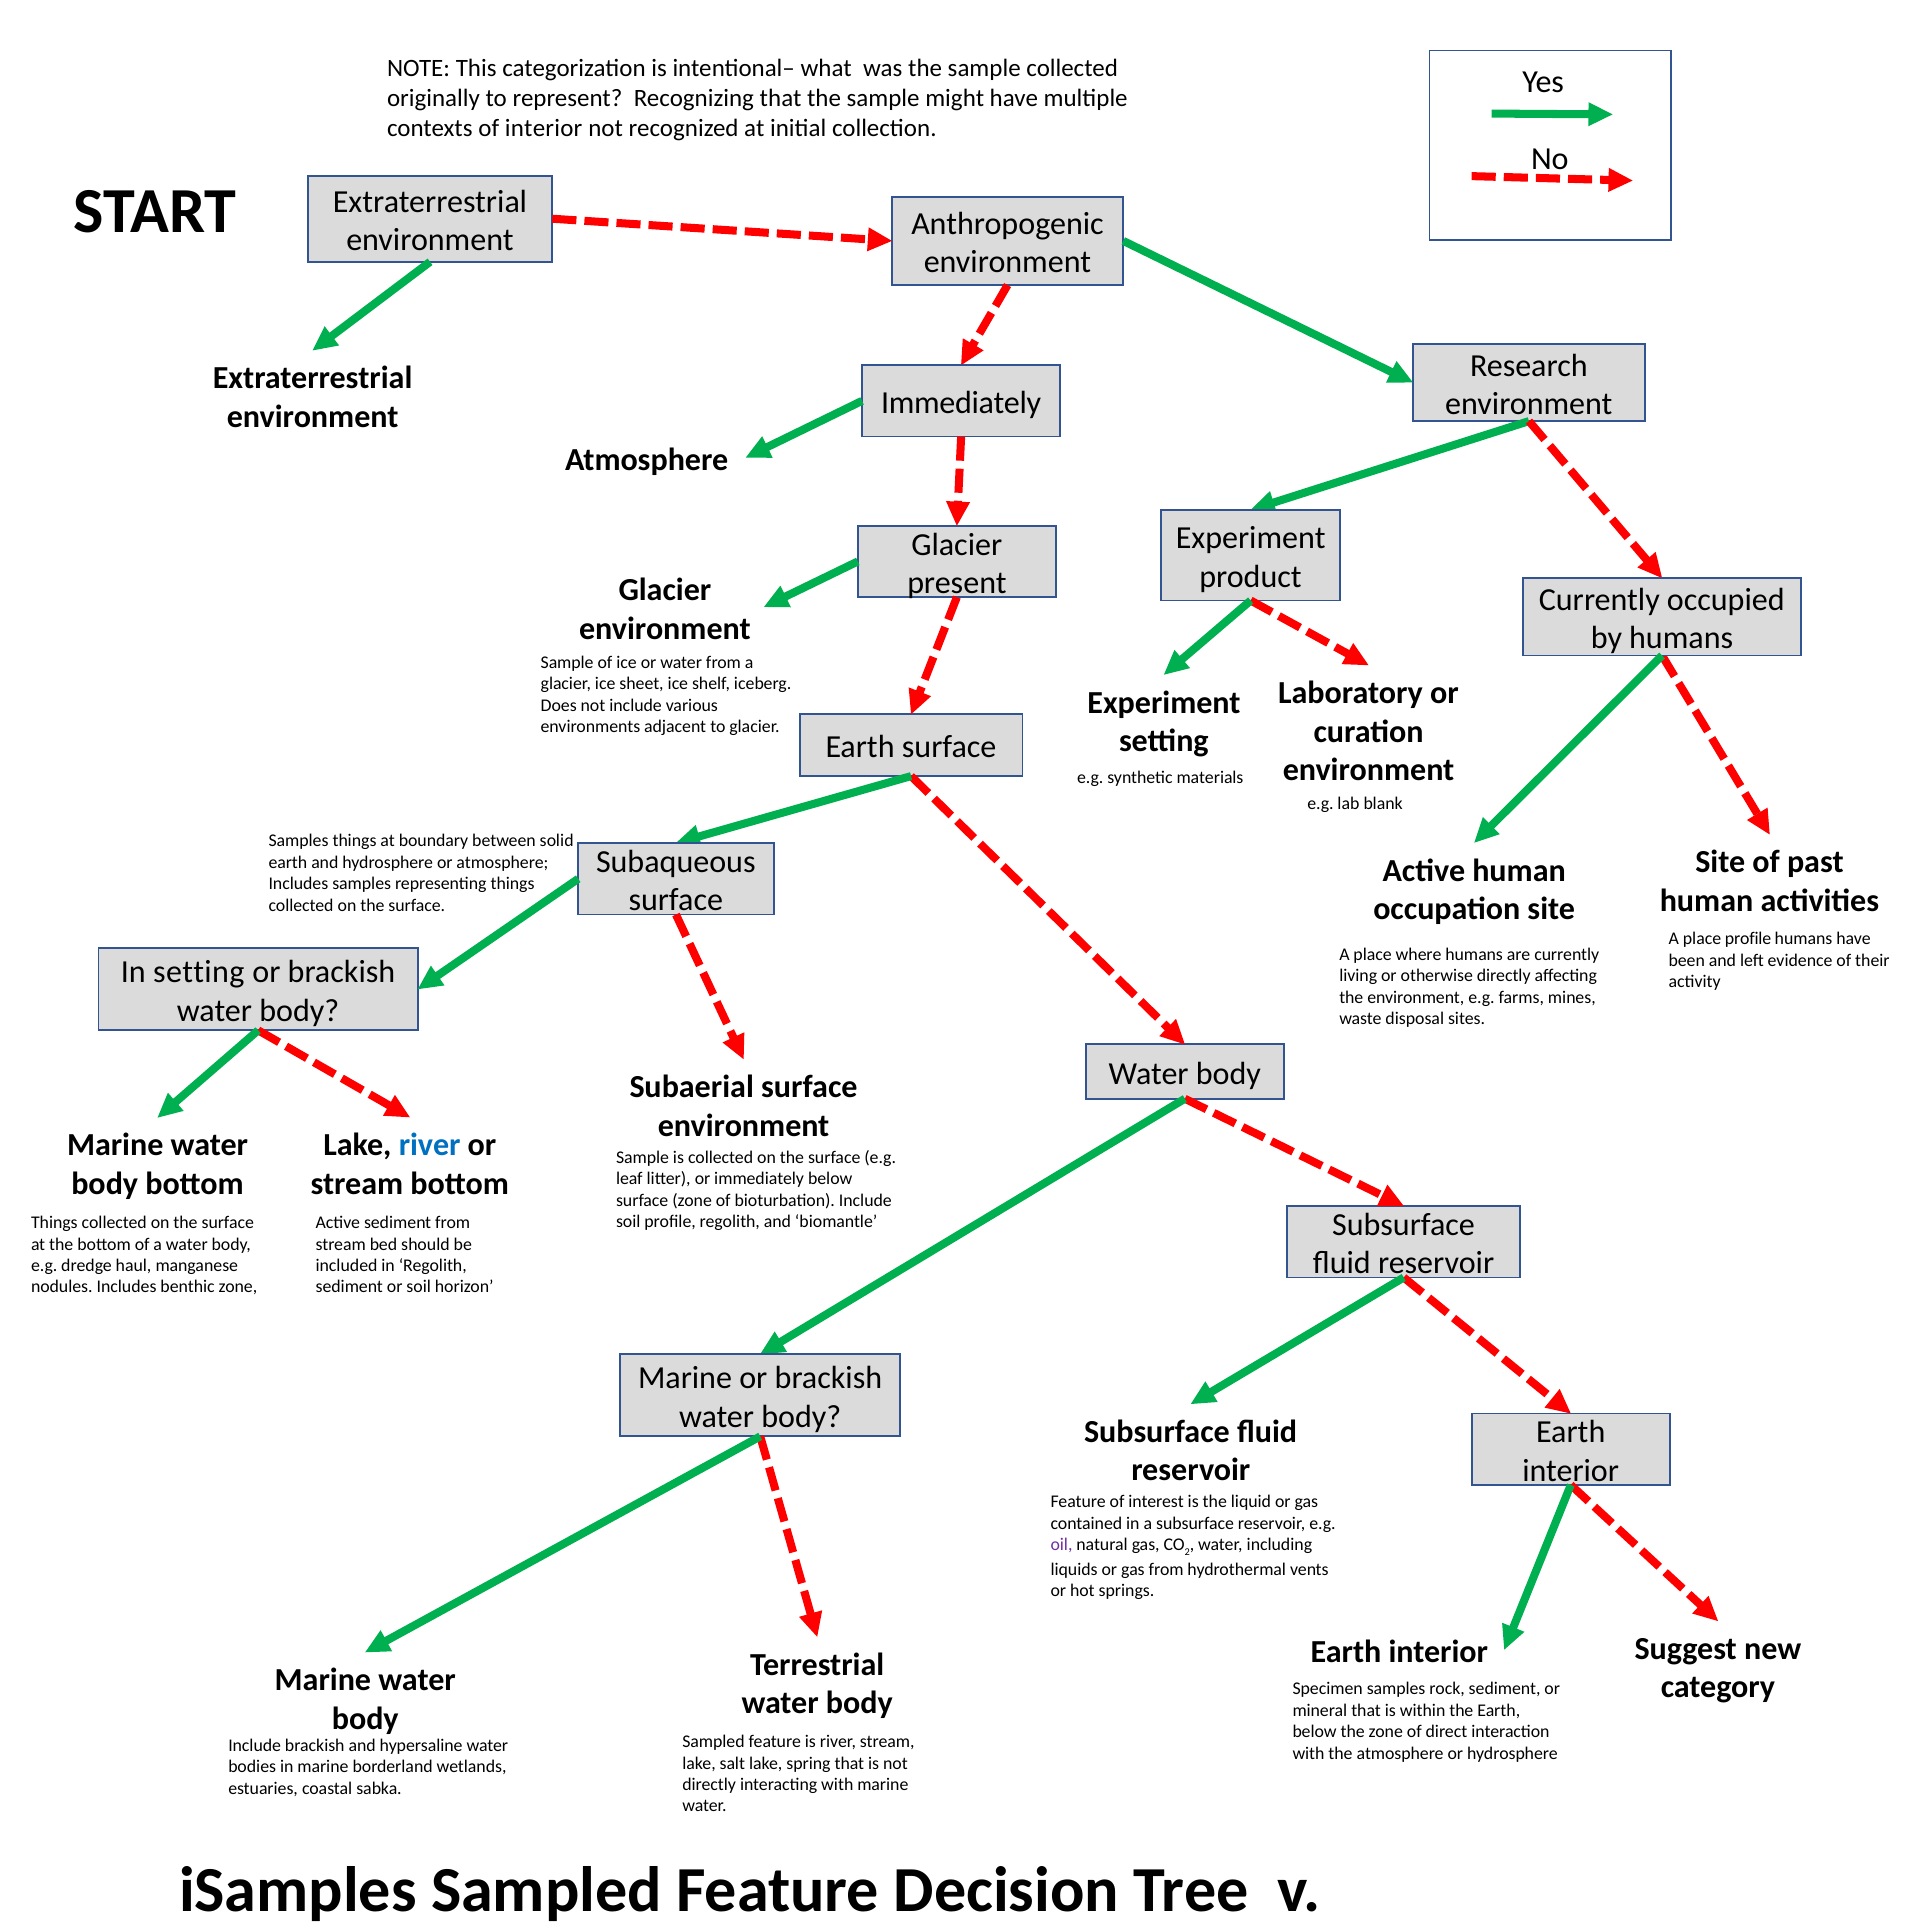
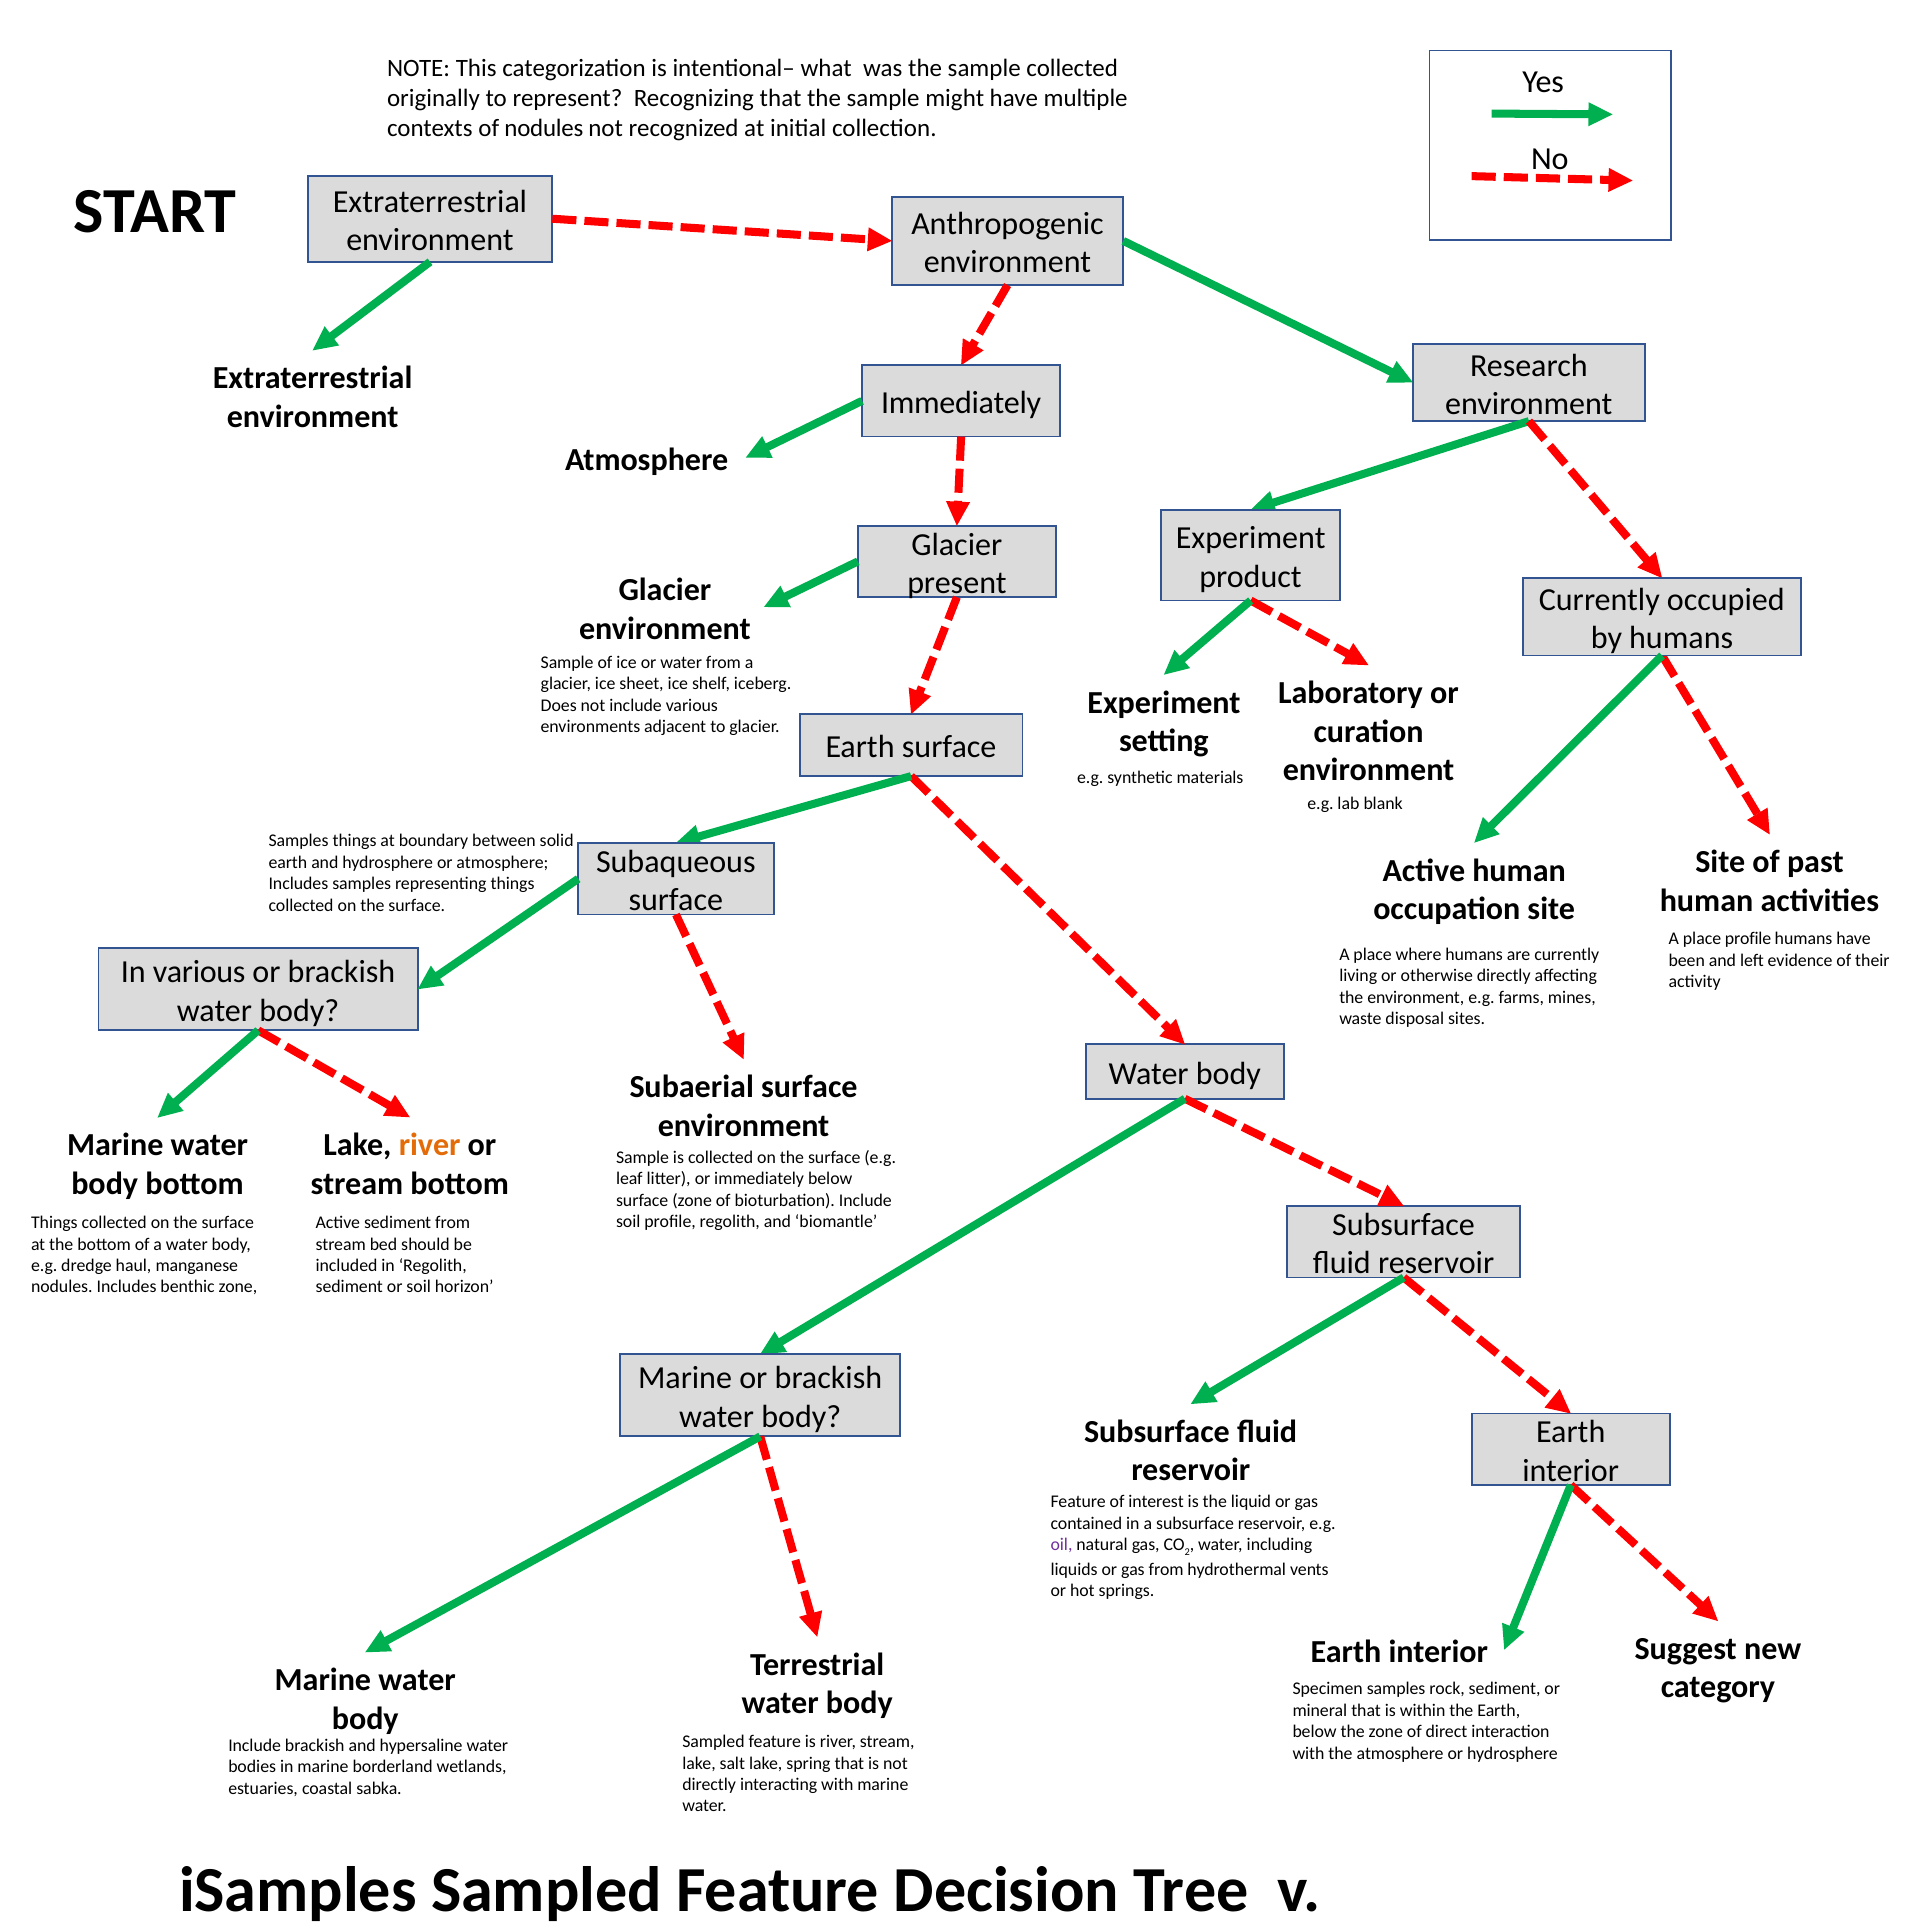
of interior: interior -> nodules
In setting: setting -> various
river at (430, 1145) colour: blue -> orange
